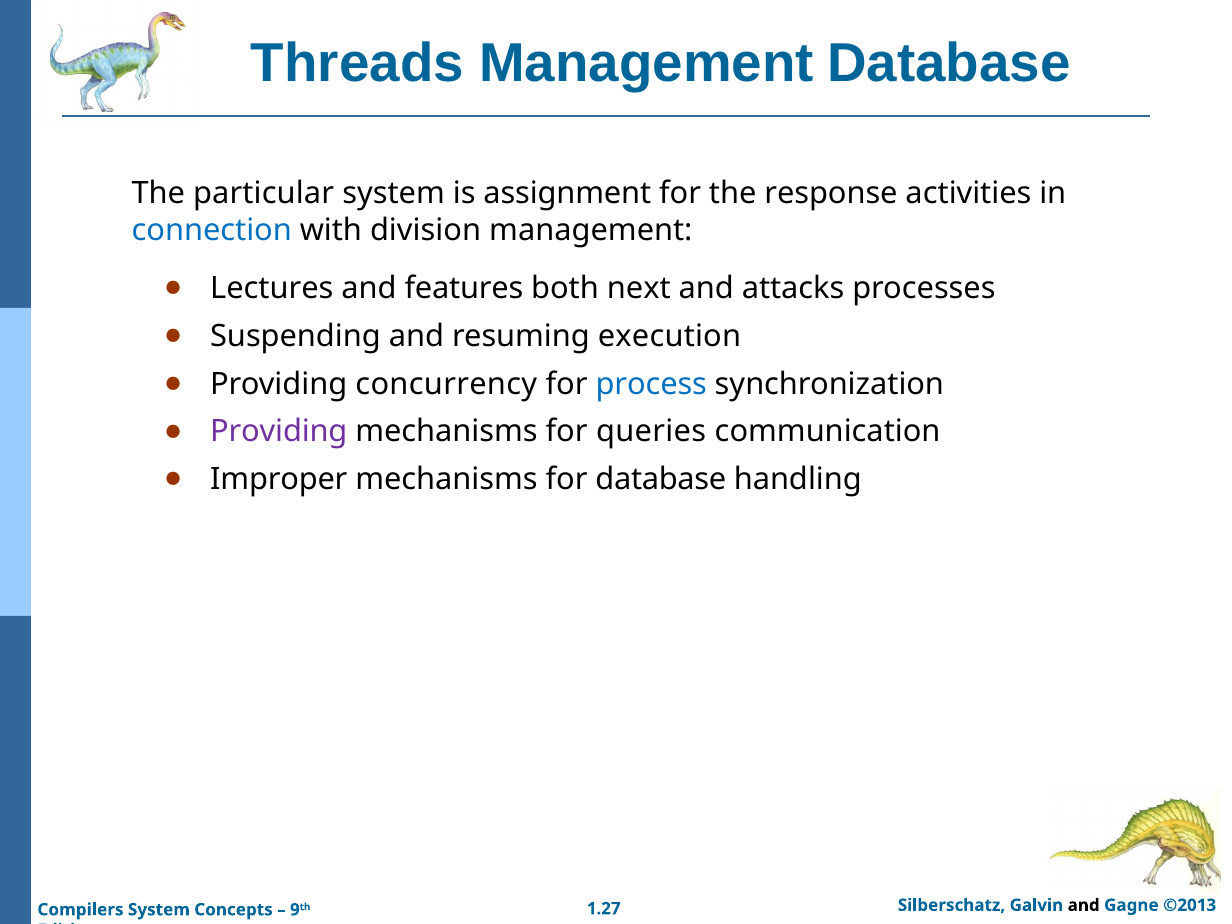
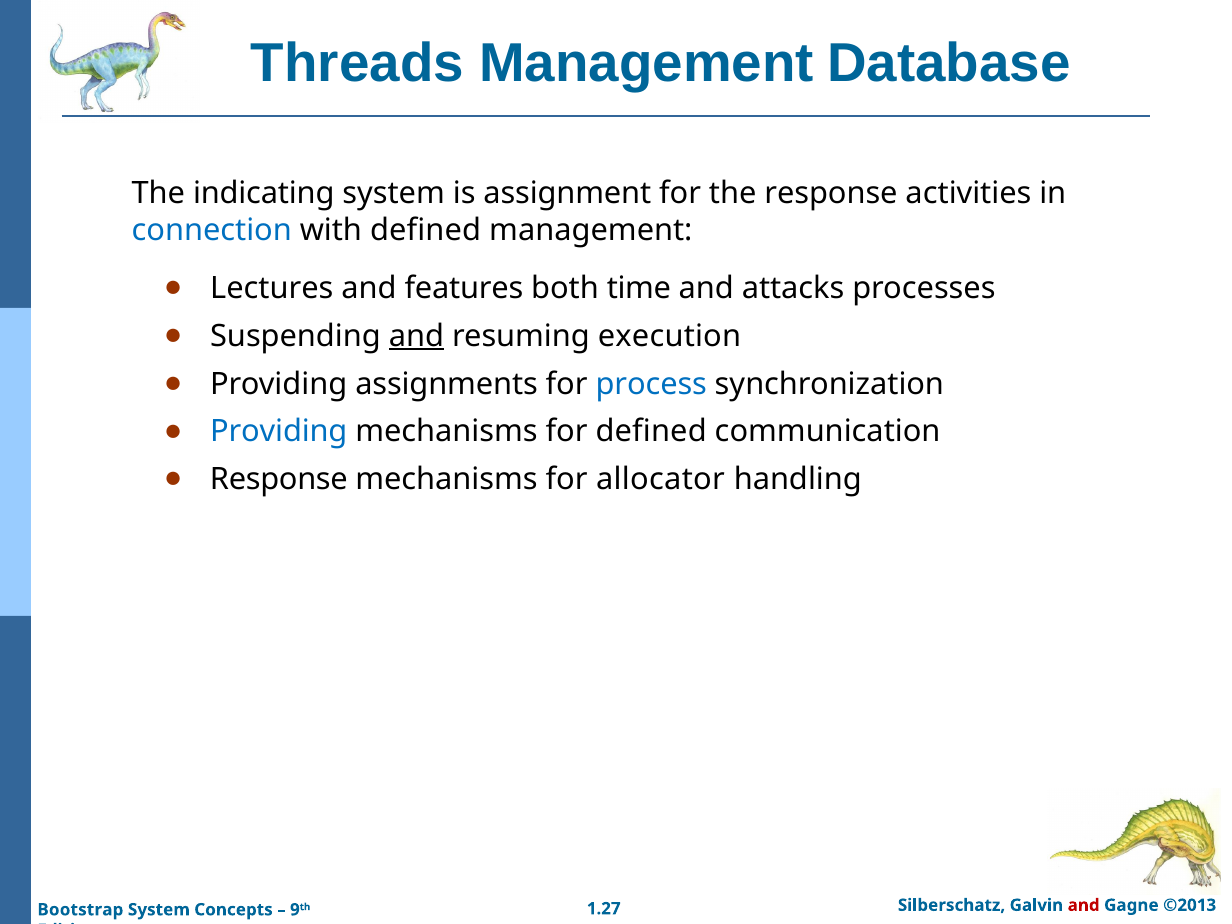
particular: particular -> indicating
with division: division -> defined
next: next -> time
and at (416, 336) underline: none -> present
concurrency: concurrency -> assignments
Providing at (279, 432) colour: purple -> blue
for queries: queries -> defined
Improper at (279, 479): Improper -> Response
for database: database -> allocator
and at (1084, 905) colour: black -> red
Compilers: Compilers -> Bootstrap
